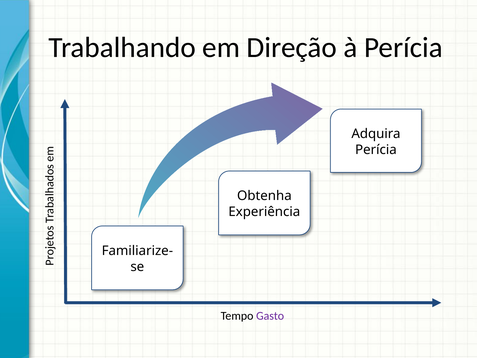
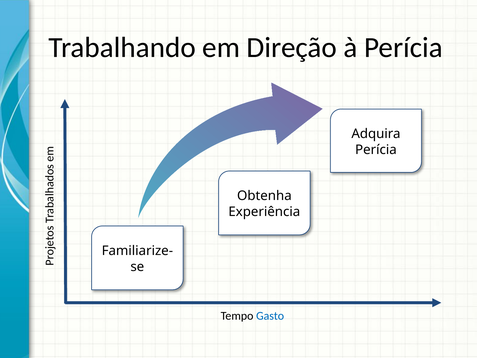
Gasto colour: purple -> blue
